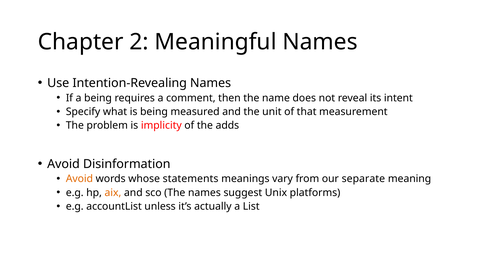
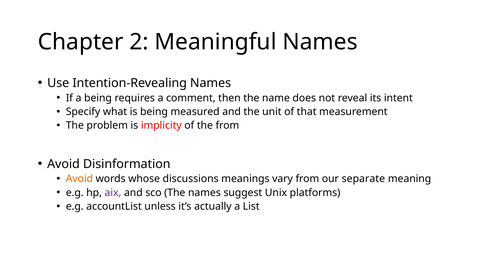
the adds: adds -> from
statements: statements -> discussions
aix colour: orange -> purple
